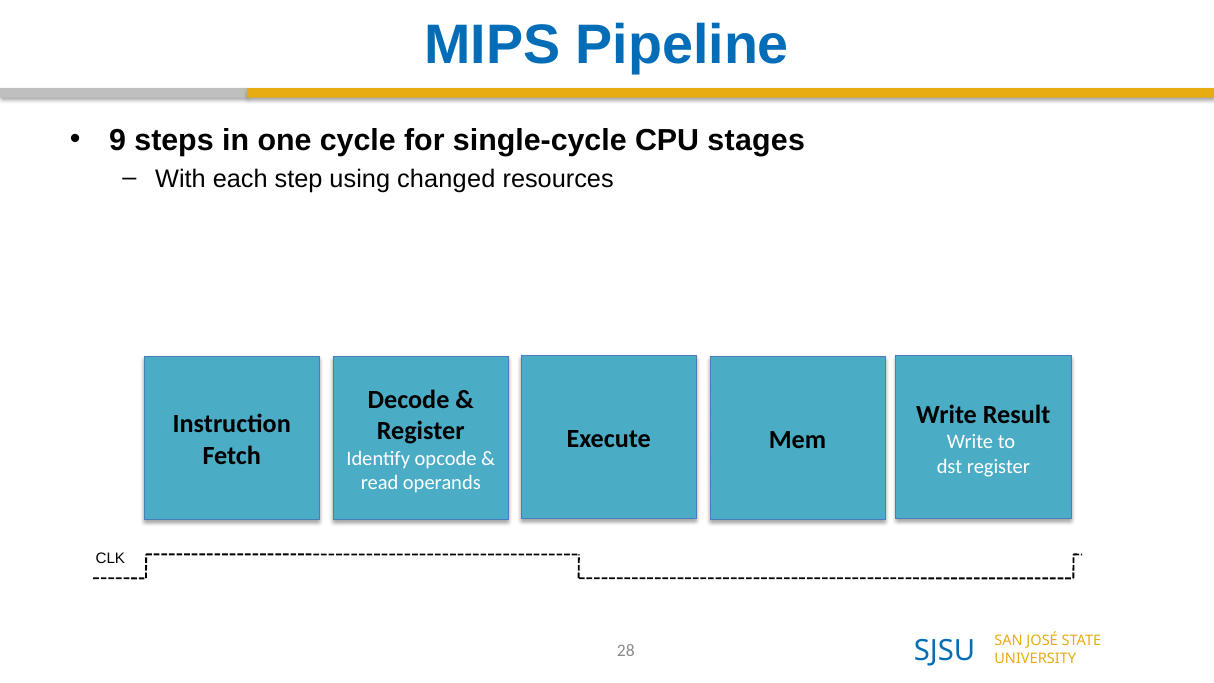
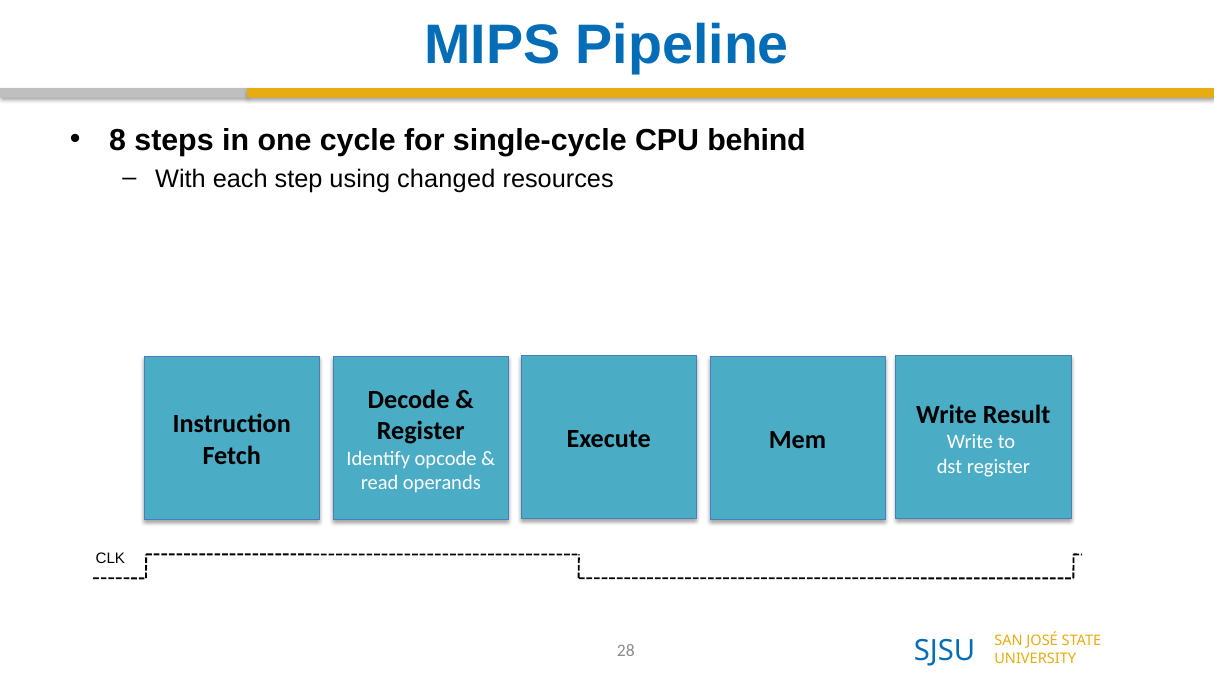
9: 9 -> 8
stages: stages -> behind
